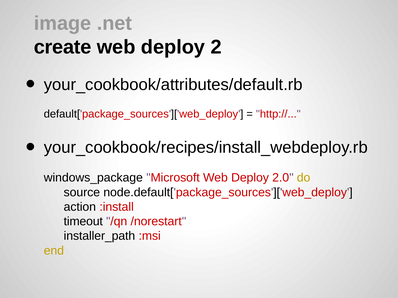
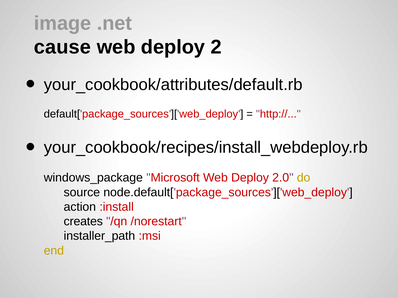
create: create -> cause
timeout: timeout -> creates
